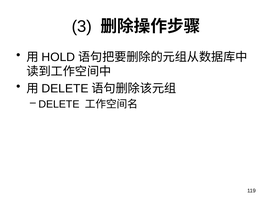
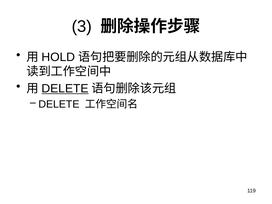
DELETE at (65, 89) underline: none -> present
